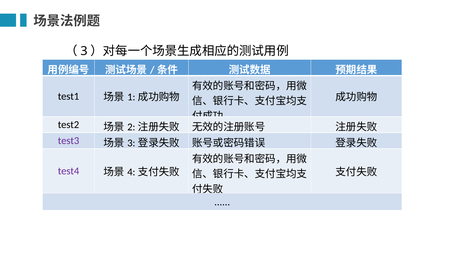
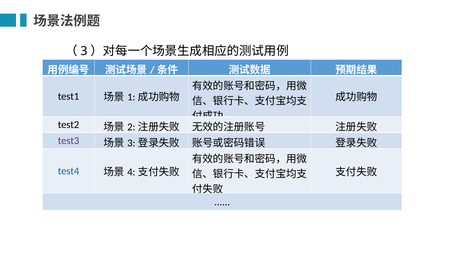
test4 colour: purple -> blue
